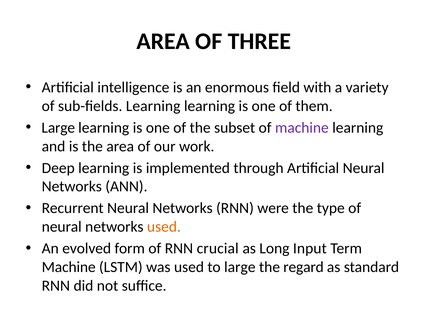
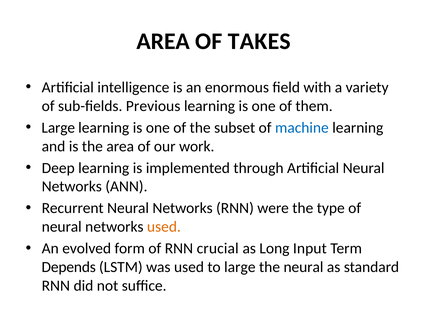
THREE: THREE -> TAKES
sub-fields Learning: Learning -> Previous
machine at (302, 128) colour: purple -> blue
Machine at (69, 267): Machine -> Depends
the regard: regard -> neural
